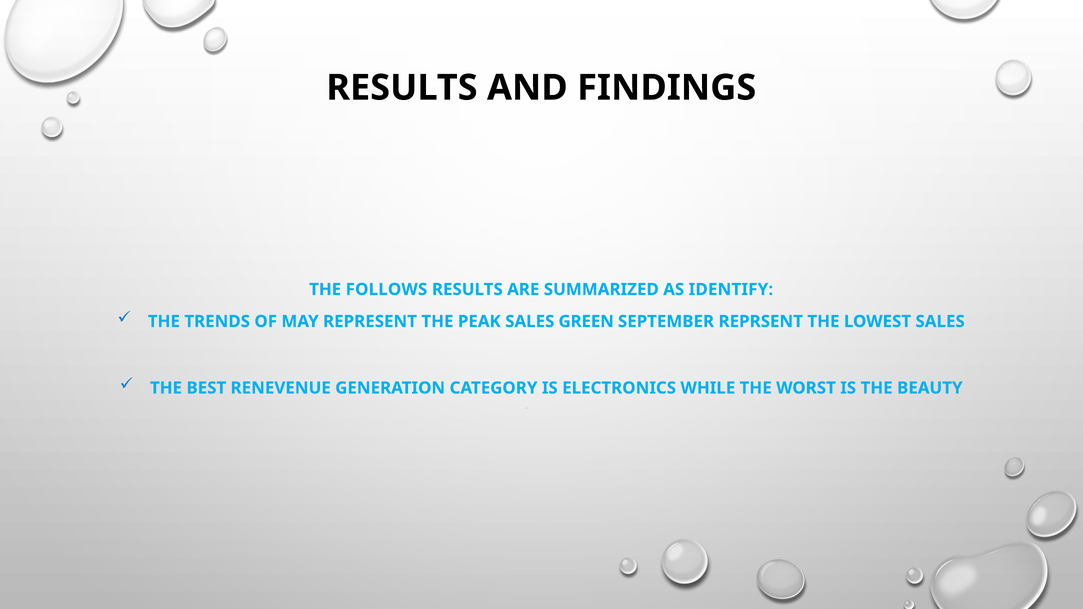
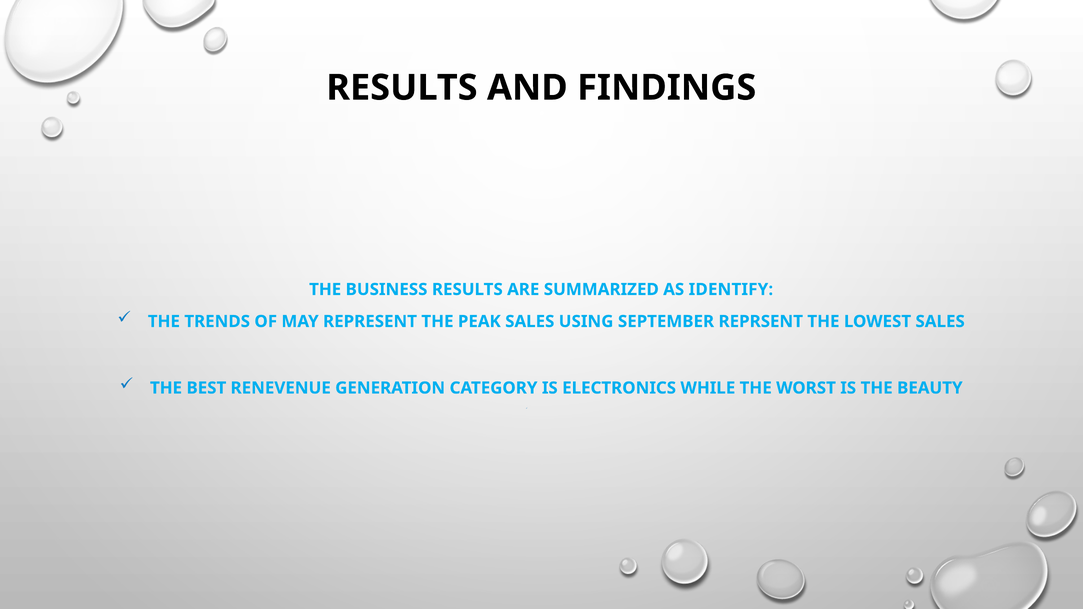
FOLLOWS: FOLLOWS -> BUSINESS
GREEN: GREEN -> USING
